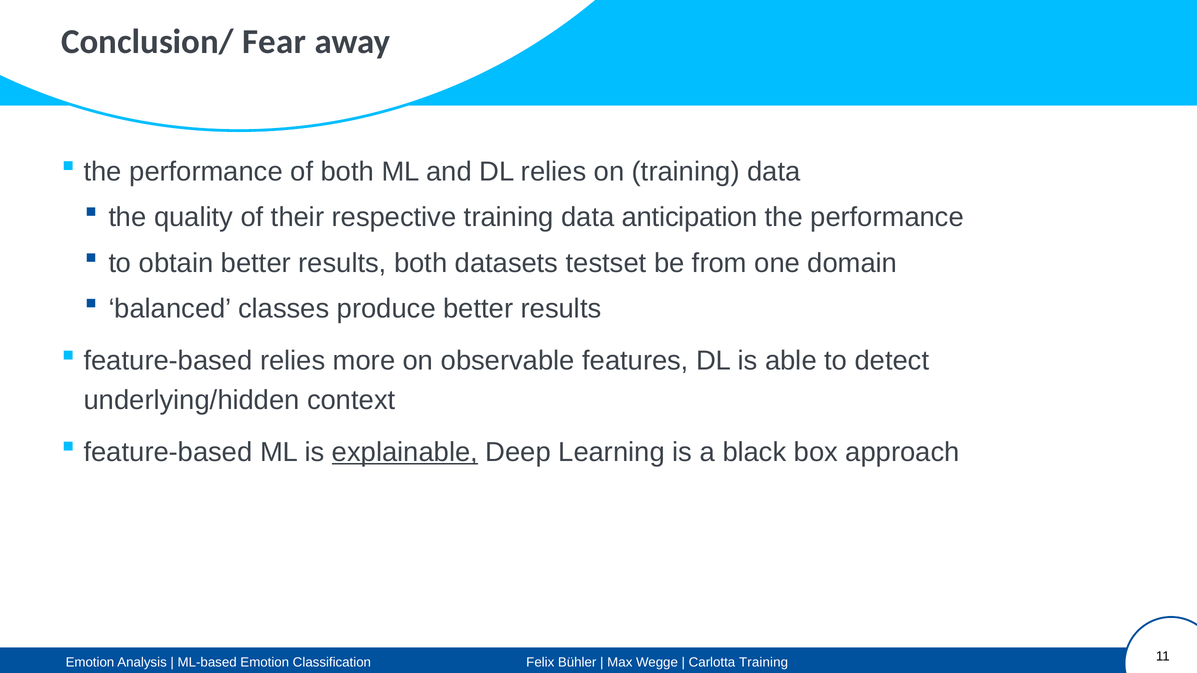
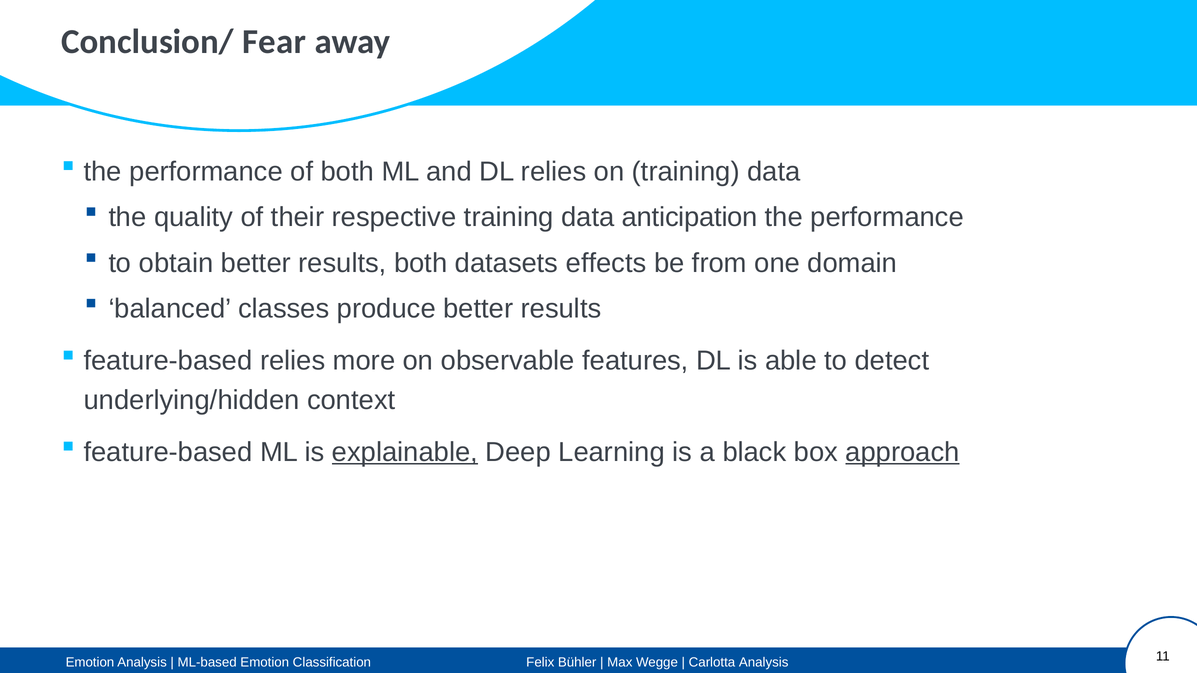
testset: testset -> effects
approach underline: none -> present
Carlotta Training: Training -> Analysis
